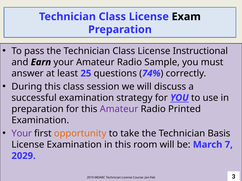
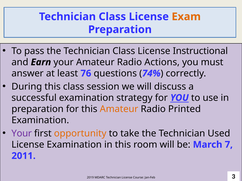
Exam colour: black -> orange
Sample: Sample -> Actions
25: 25 -> 76
Amateur at (119, 109) colour: purple -> orange
Basis: Basis -> Used
2029: 2029 -> 2011
